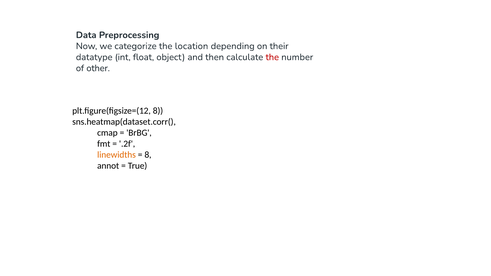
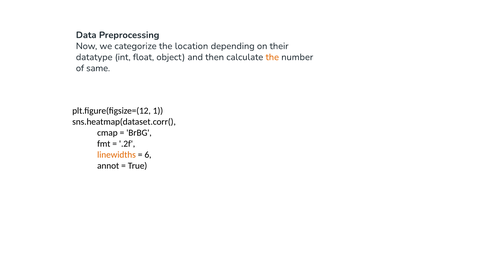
the at (272, 57) colour: red -> orange
other: other -> same
plt.figure(figsize=(12 8: 8 -> 1
8 at (148, 155): 8 -> 6
